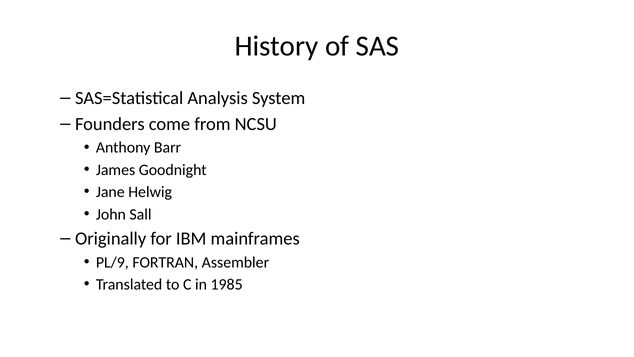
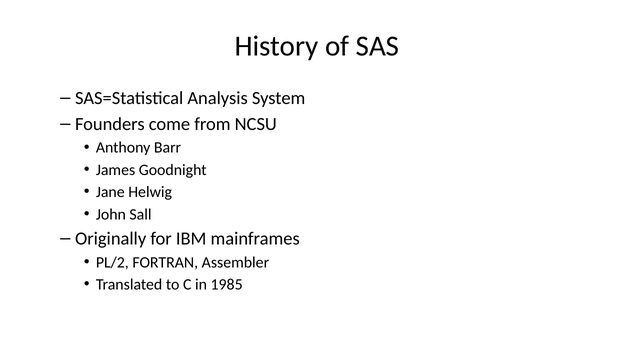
PL/9: PL/9 -> PL/2
